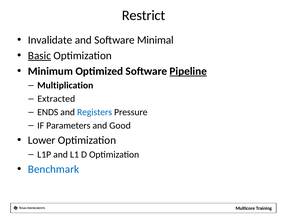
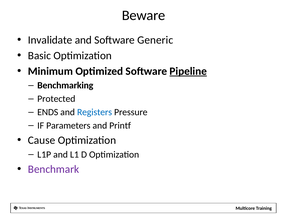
Restrict: Restrict -> Beware
Minimal: Minimal -> Generic
Basic underline: present -> none
Multiplication: Multiplication -> Benchmarking
Extracted: Extracted -> Protected
Good: Good -> Printf
Lower: Lower -> Cause
Benchmark colour: blue -> purple
